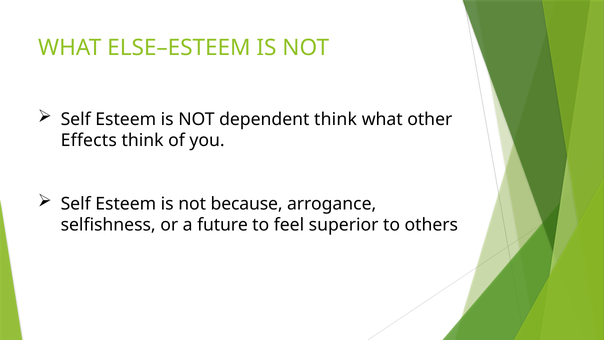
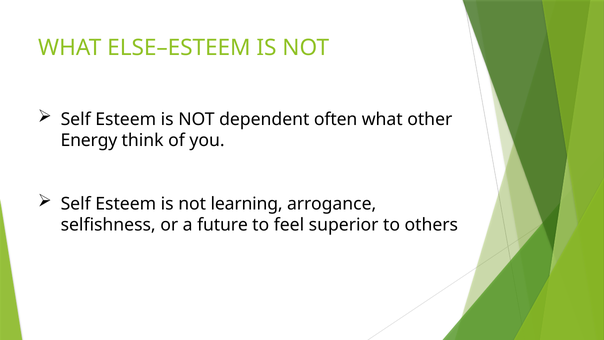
dependent think: think -> often
Effects: Effects -> Energy
because: because -> learning
